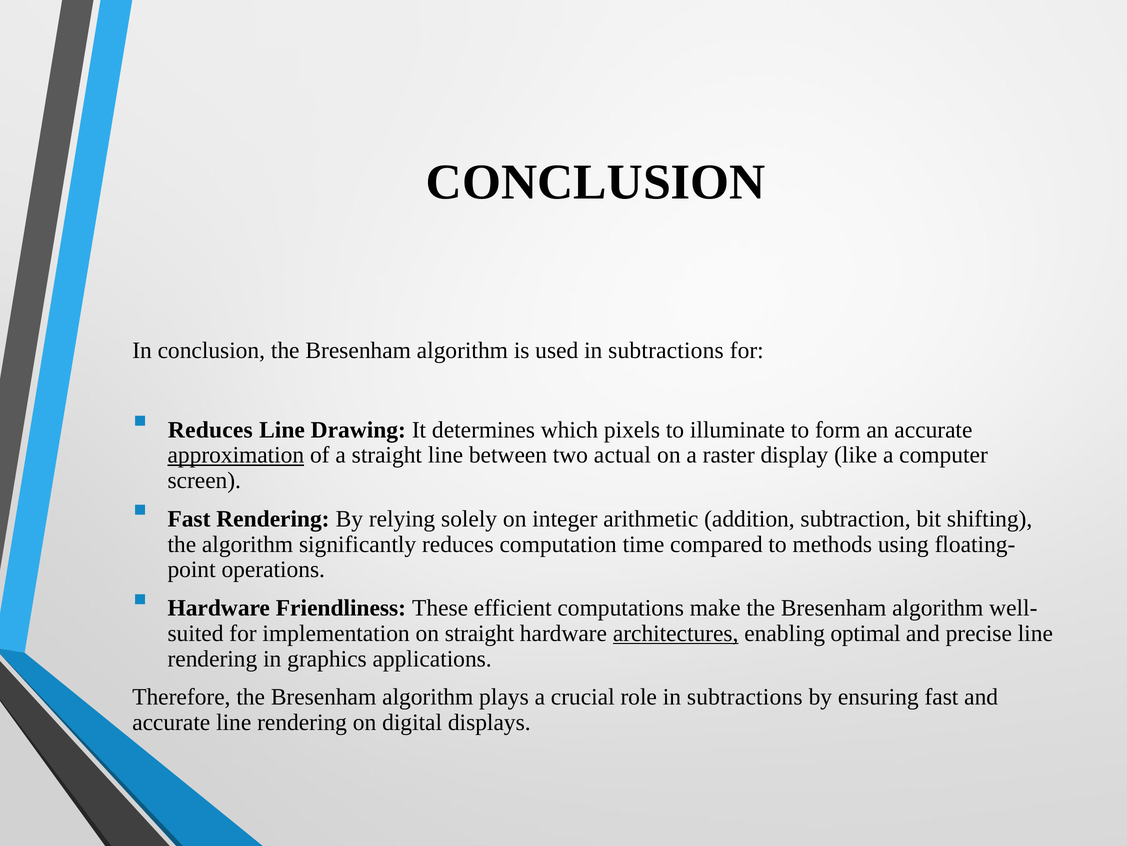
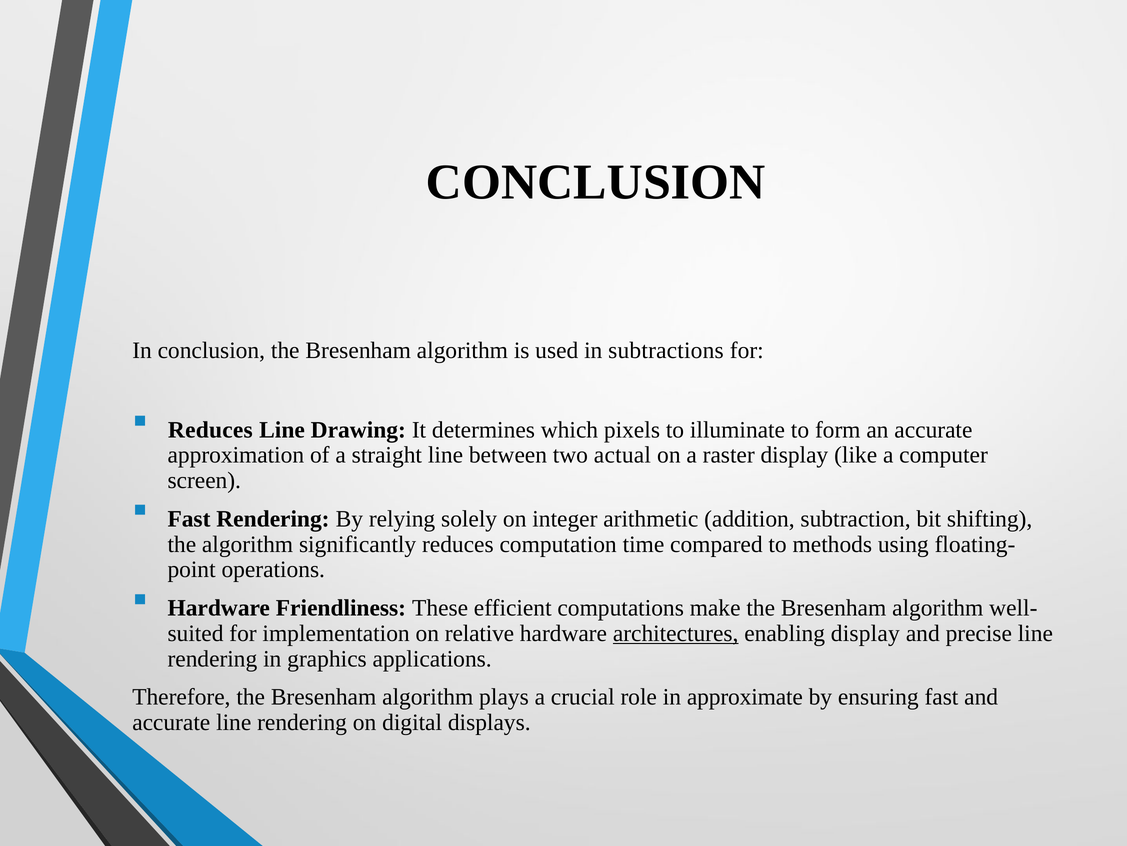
approximation underline: present -> none
on straight: straight -> relative
enabling optimal: optimal -> display
role in subtractions: subtractions -> approximate
